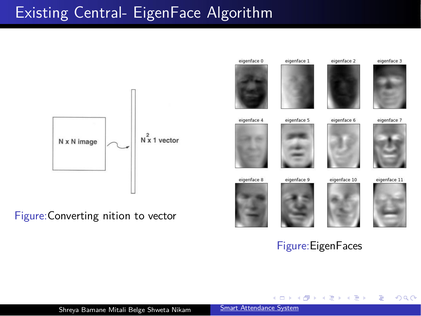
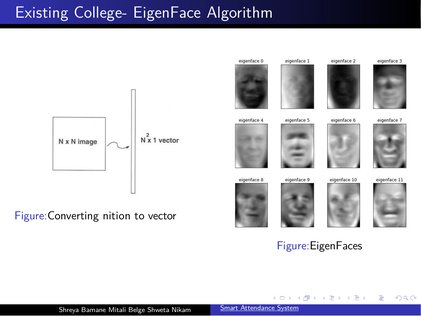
Central-: Central- -> College-
